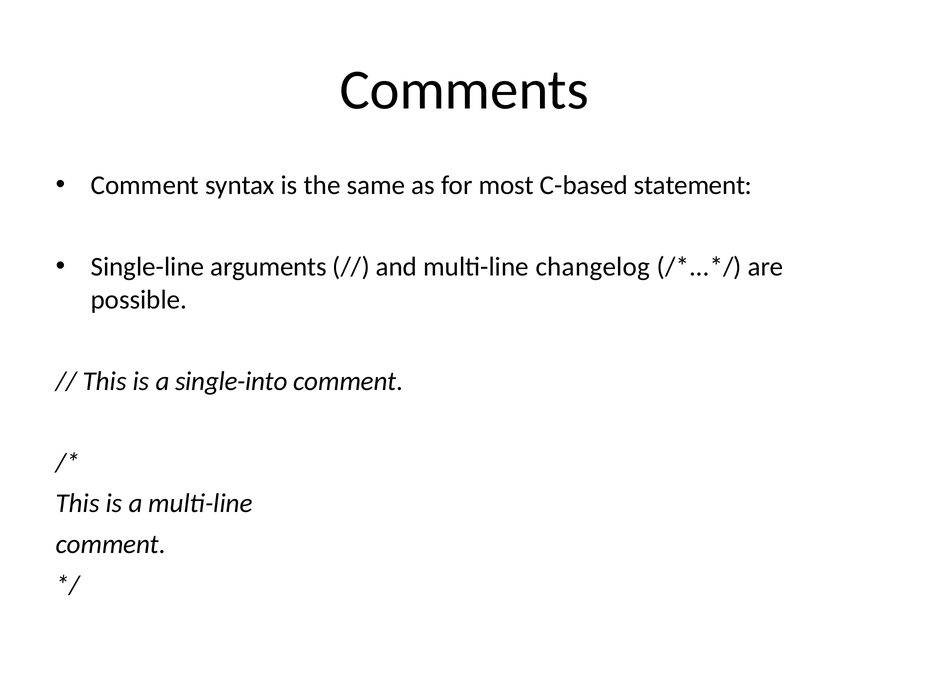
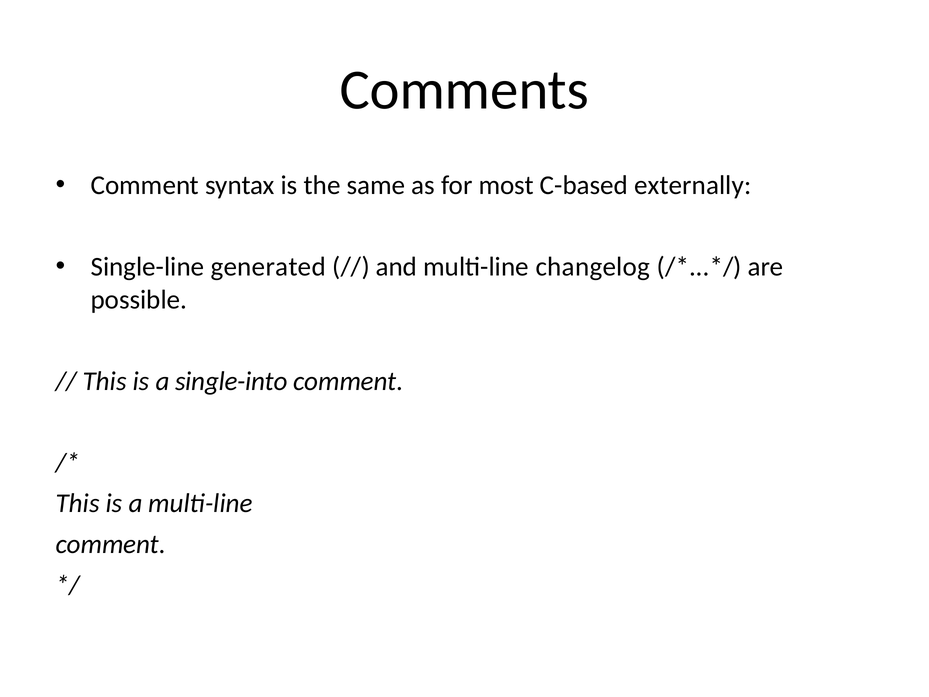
statement: statement -> externally
arguments: arguments -> generated
